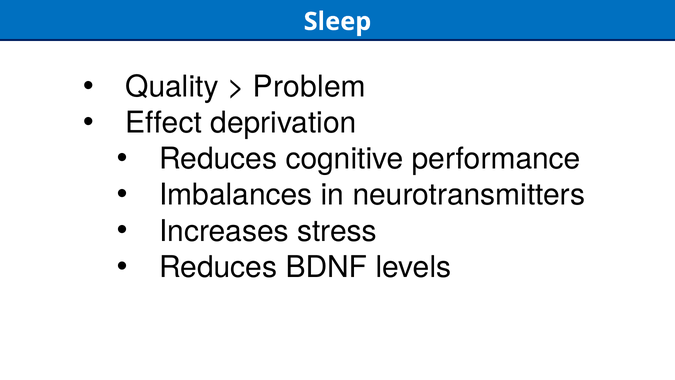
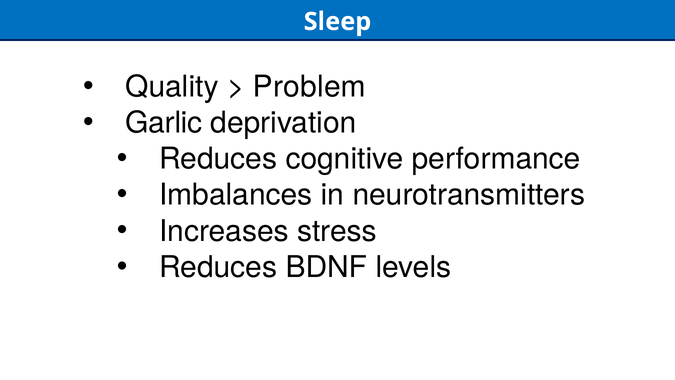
Effect: Effect -> Garlic
